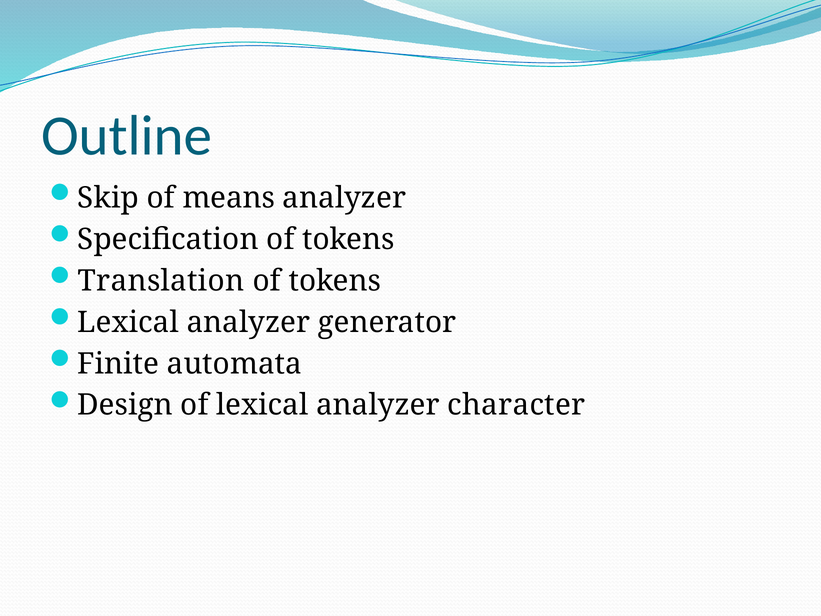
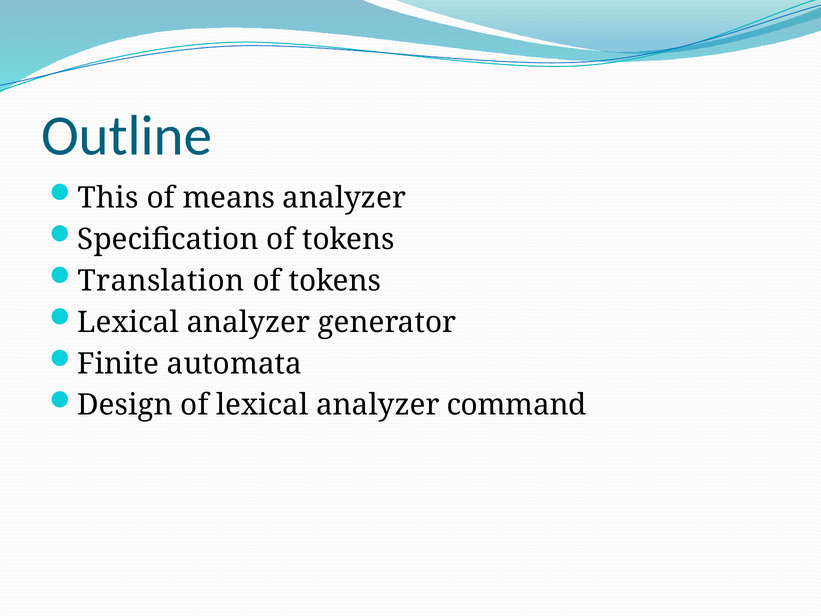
Skip: Skip -> This
character: character -> command
